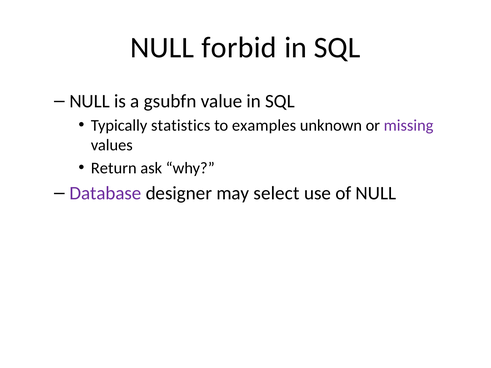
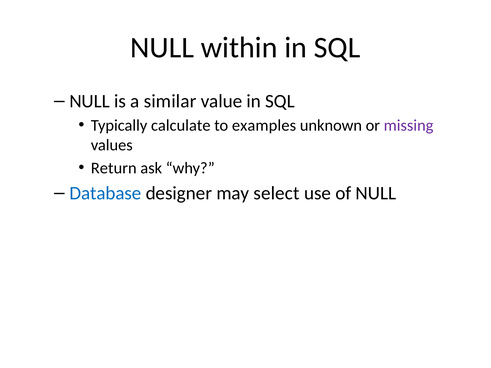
forbid: forbid -> within
gsubfn: gsubfn -> similar
statistics: statistics -> calculate
Database colour: purple -> blue
